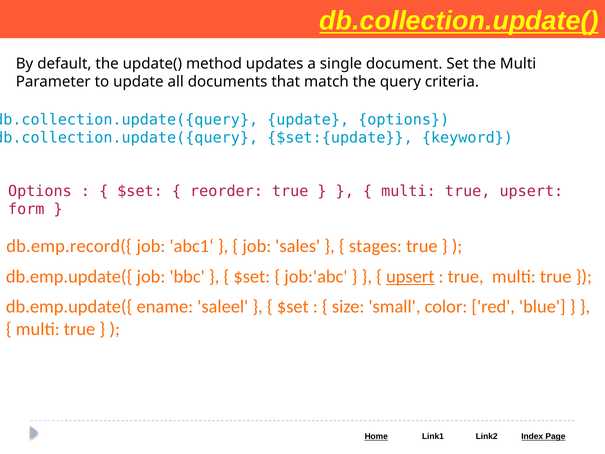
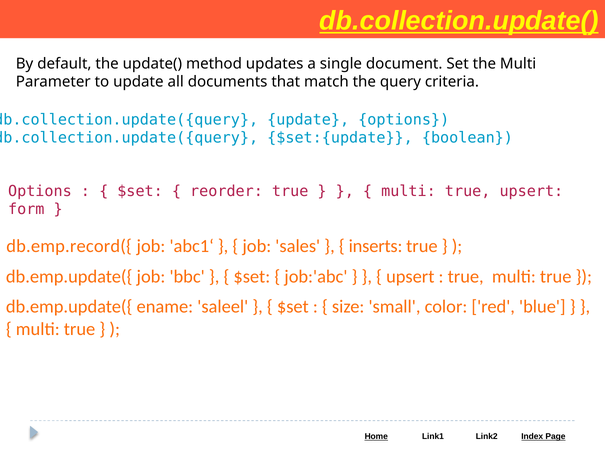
keyword: keyword -> boolean
stages: stages -> inserts
upsert at (410, 276) underline: present -> none
